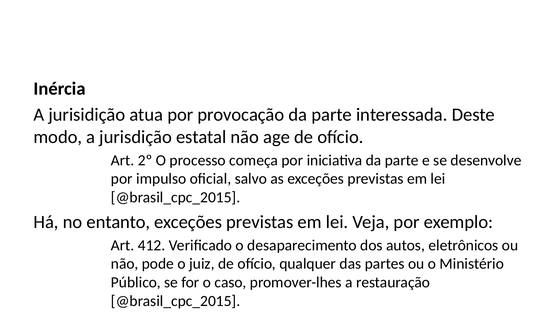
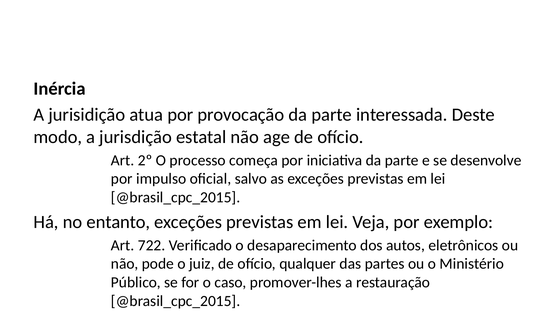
412: 412 -> 722
